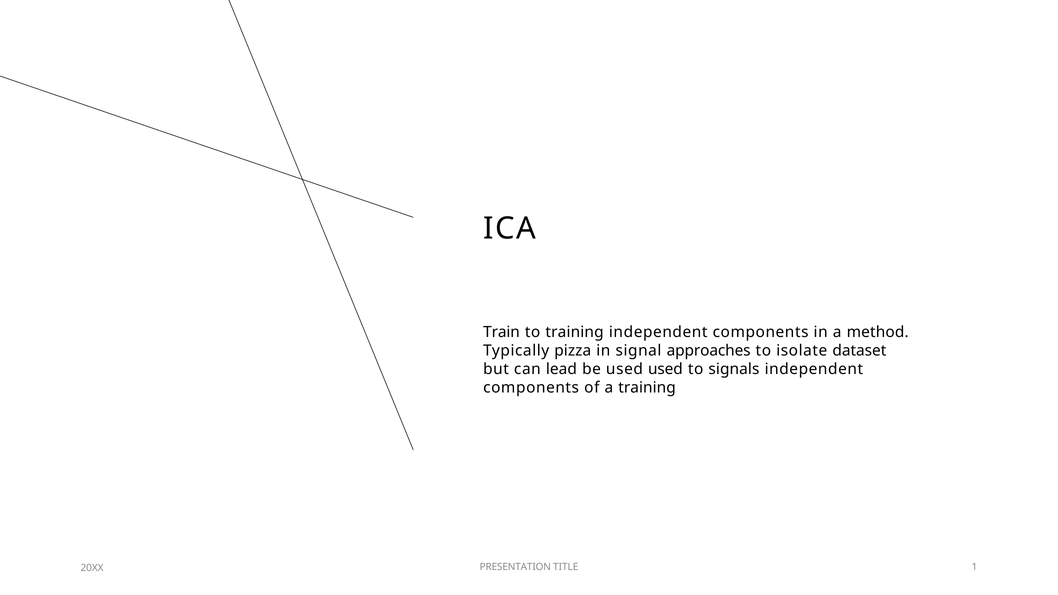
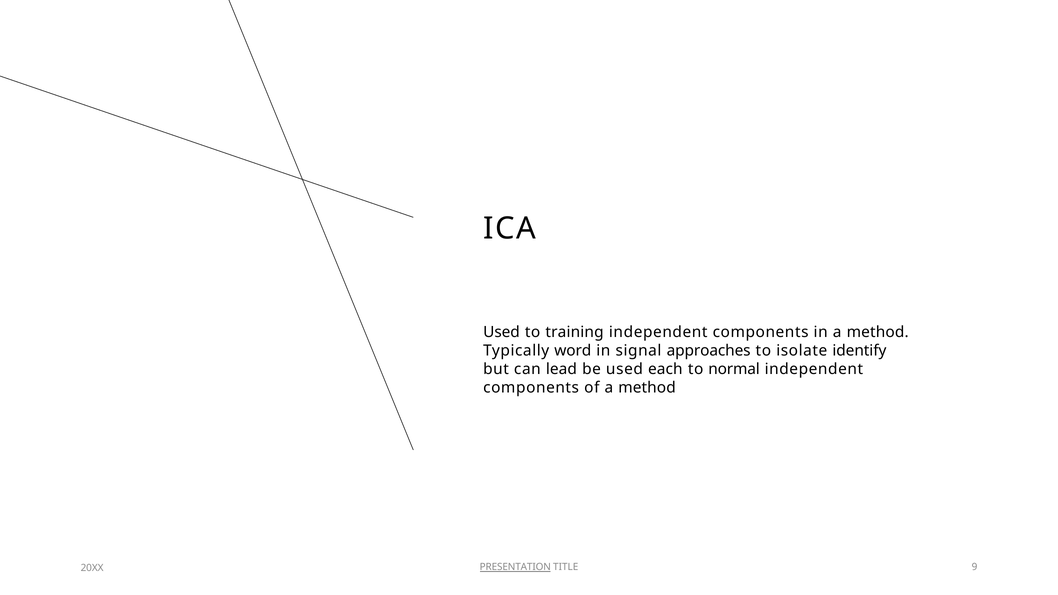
Train at (502, 332): Train -> Used
pizza: pizza -> word
dataset: dataset -> identify
used used: used -> each
signals: signals -> normal
of a training: training -> method
PRESENTATION underline: none -> present
1: 1 -> 9
